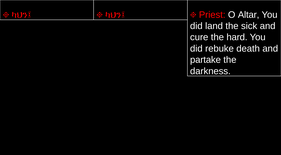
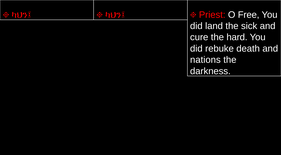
Altar: Altar -> Free
partake: partake -> nations
